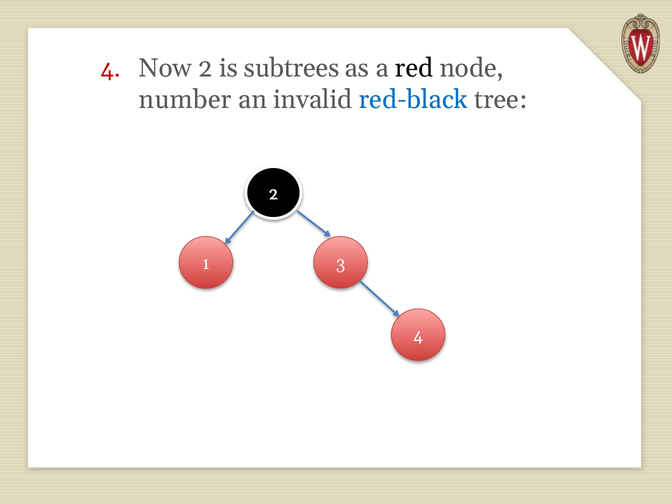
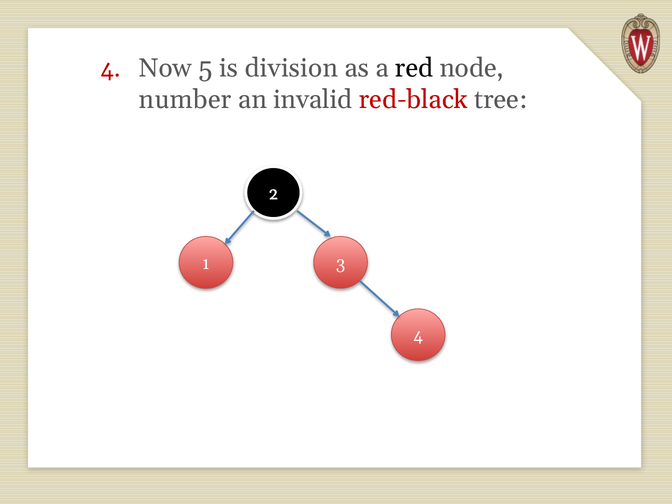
Now 2: 2 -> 5
subtrees: subtrees -> division
red-black colour: blue -> red
